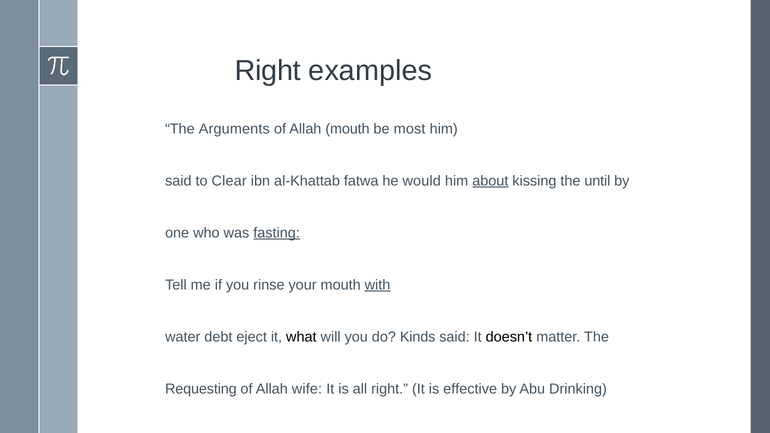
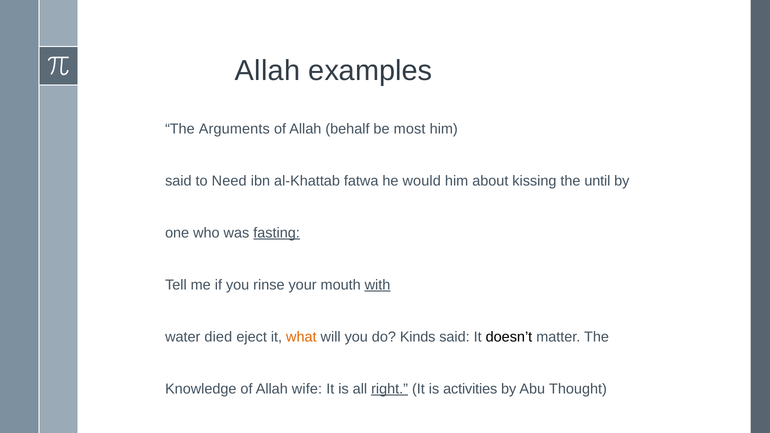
Right at (268, 71): Right -> Allah
Allah mouth: mouth -> behalf
Clear: Clear -> Need
about underline: present -> none
debt: debt -> died
what colour: black -> orange
Requesting: Requesting -> Knowledge
right at (390, 389) underline: none -> present
effective: effective -> activities
Drinking: Drinking -> Thought
